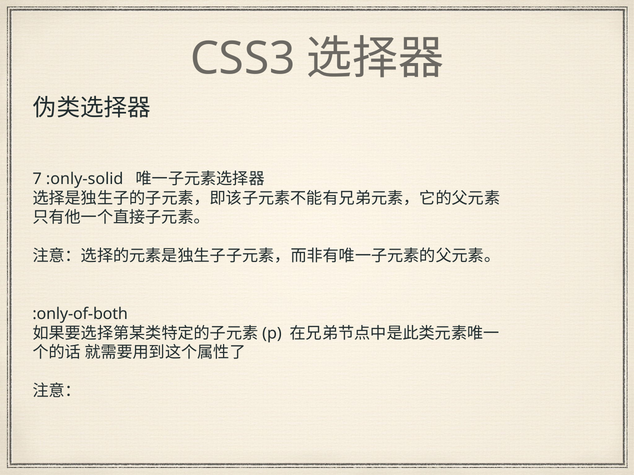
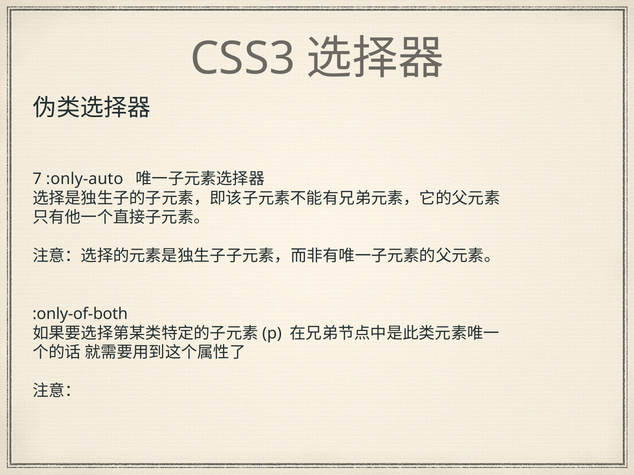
:only-solid: :only-solid -> :only-auto
